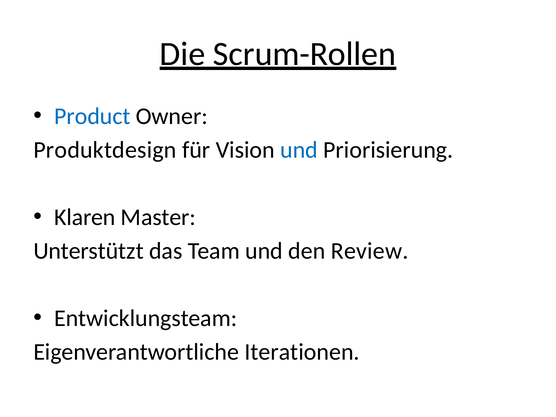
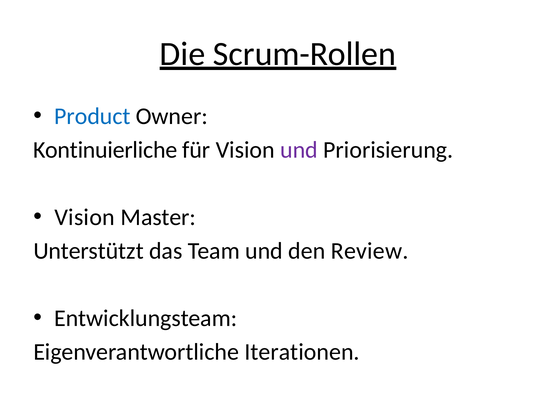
Produktdesign: Produktdesign -> Kontinuierliche
und at (299, 150) colour: blue -> purple
Klaren at (85, 217): Klaren -> Vision
